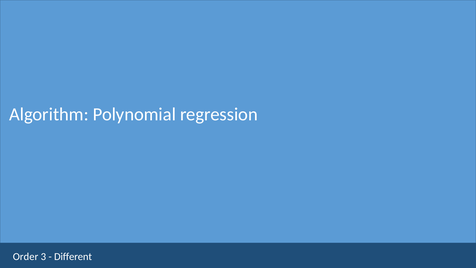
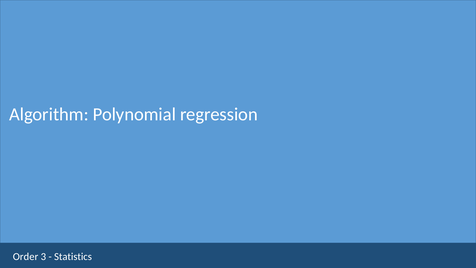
Different: Different -> Statistics
